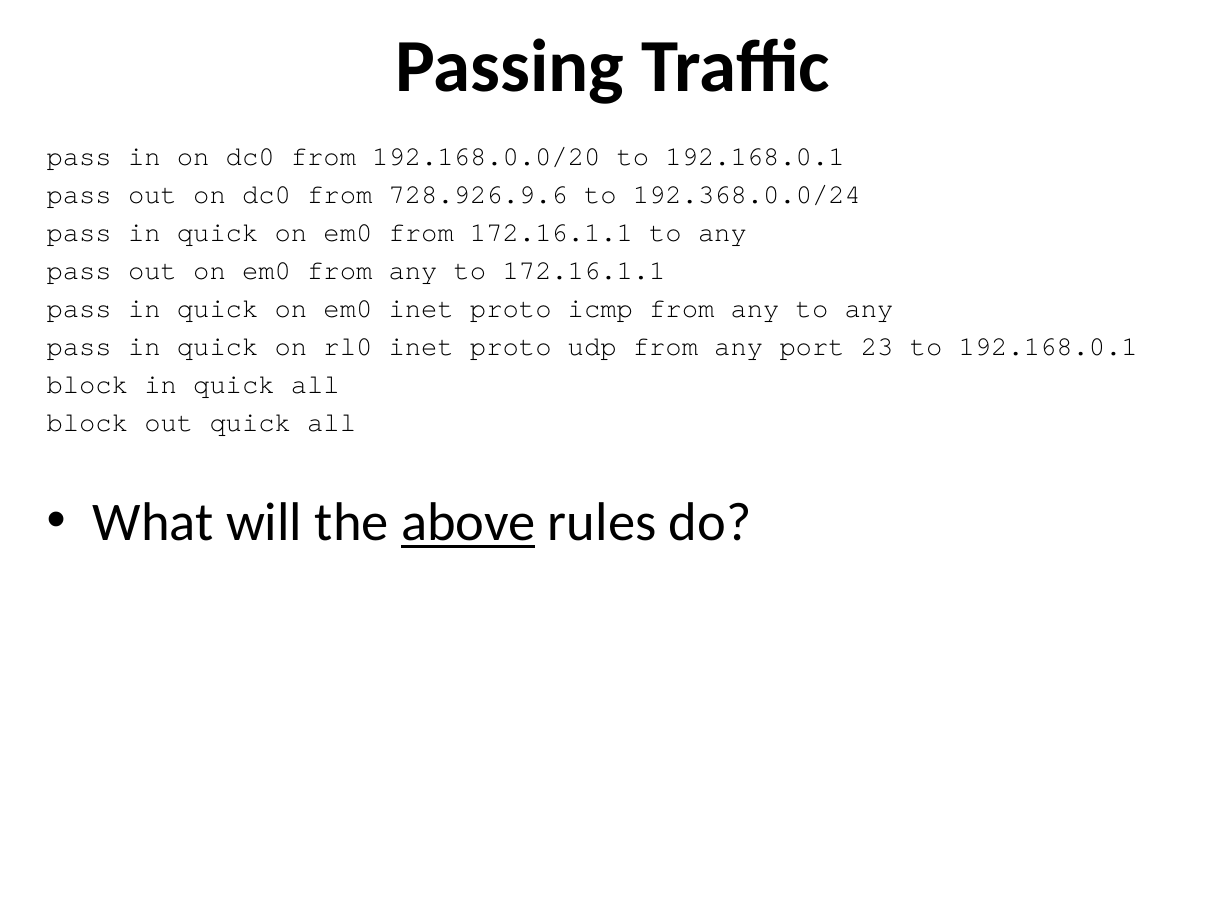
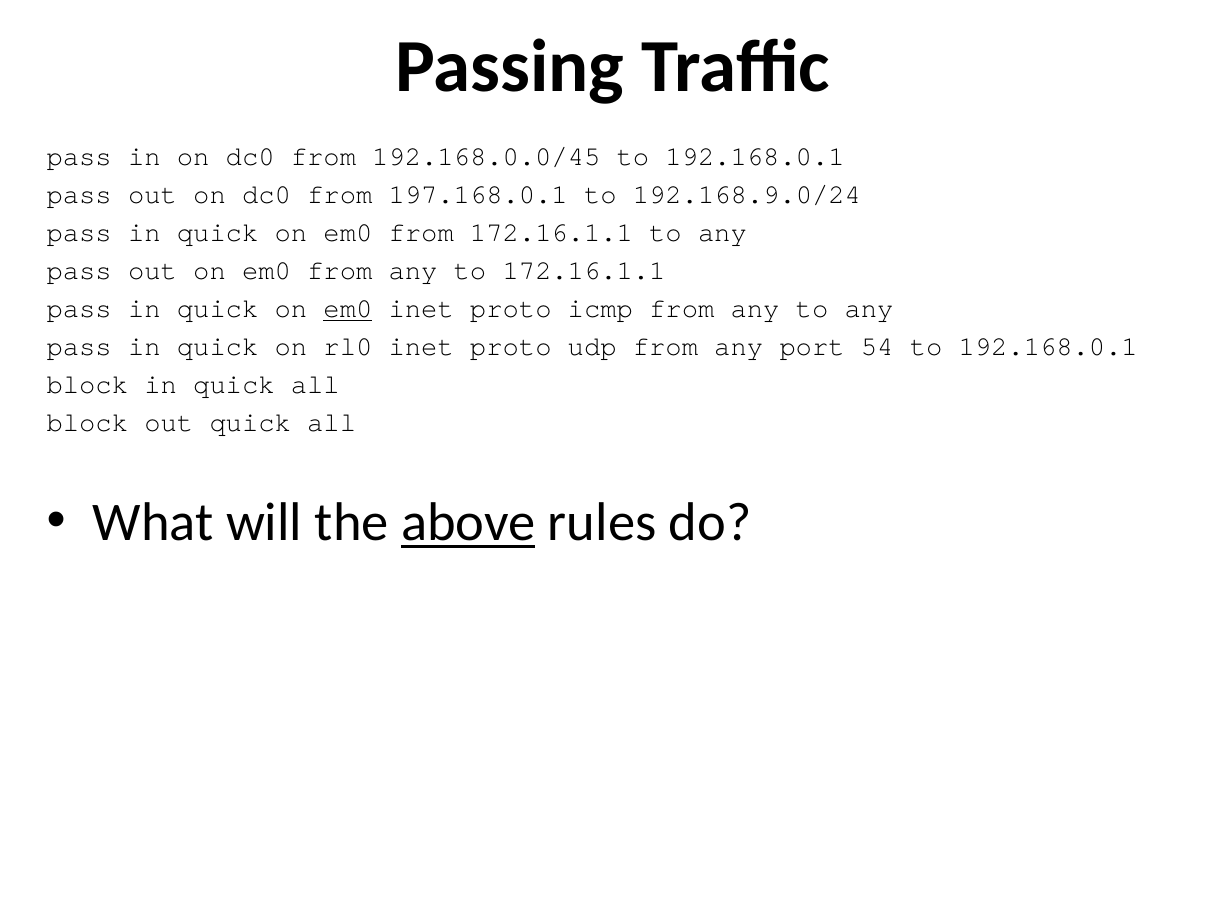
192.168.0.0/20: 192.168.0.0/20 -> 192.168.0.0/45
728.926.9.6: 728.926.9.6 -> 197.168.0.1
192.368.0.0/24: 192.368.0.0/24 -> 192.168.9.0/24
em0 at (348, 309) underline: none -> present
23: 23 -> 54
